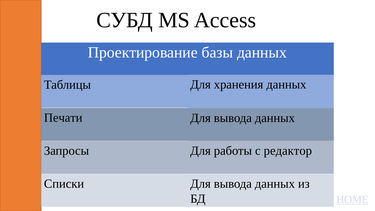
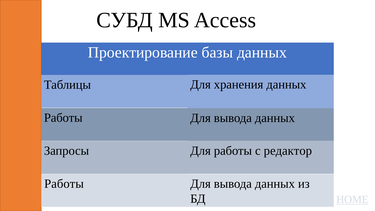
Печати at (63, 118): Печати -> Работы
Списки at (64, 184): Списки -> Работы
